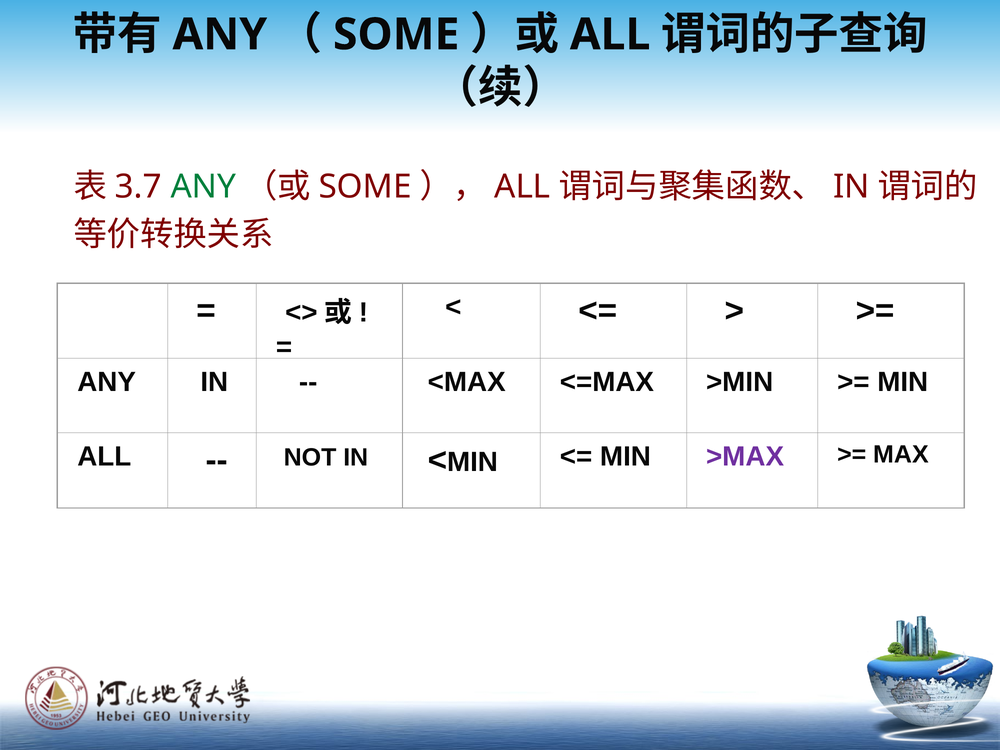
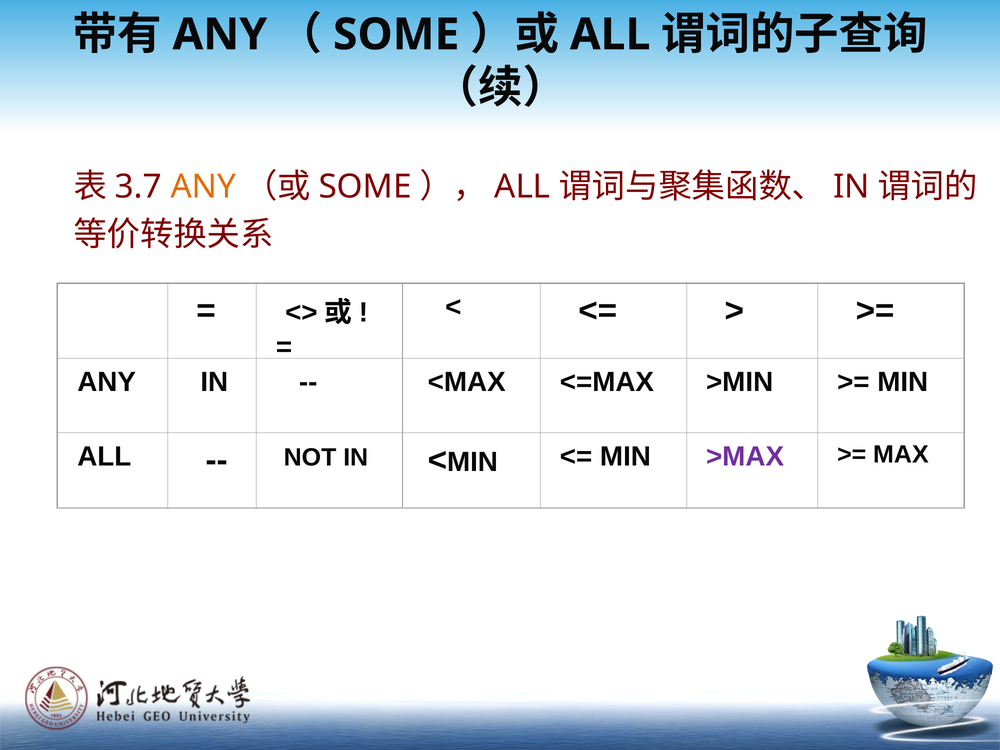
ANY at (203, 187) colour: green -> orange
